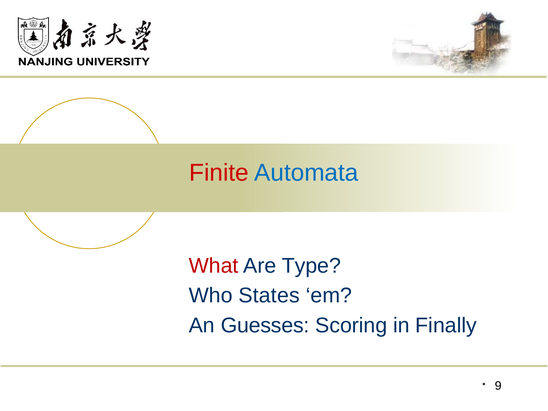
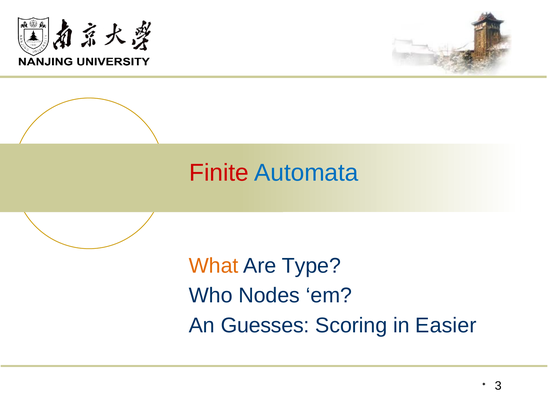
What colour: red -> orange
States: States -> Nodes
Finally: Finally -> Easier
9: 9 -> 3
